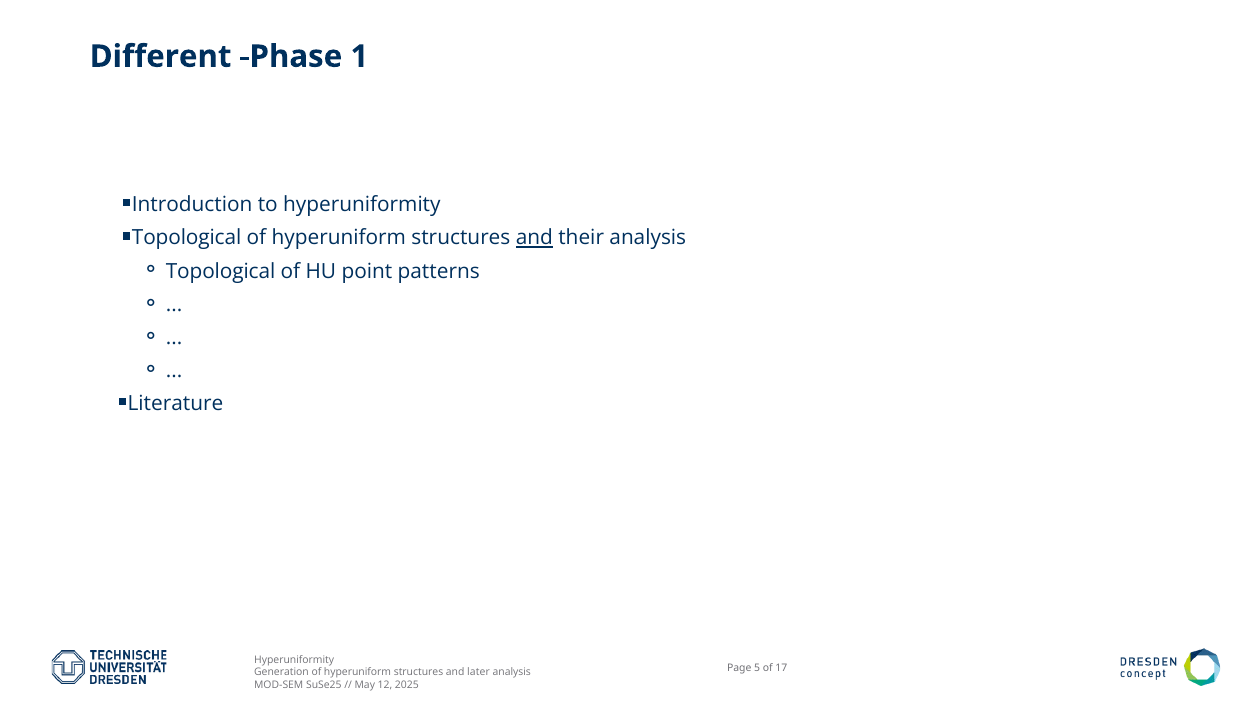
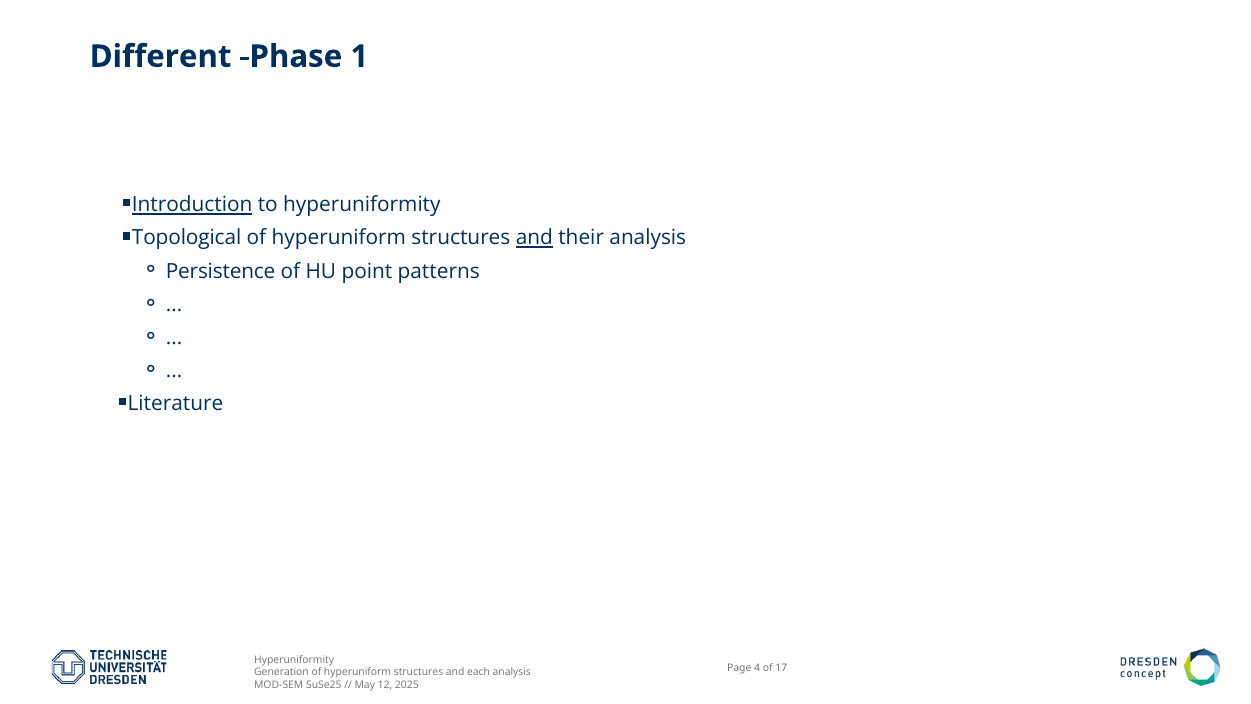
Introduction underline: none -> present
Topological at (221, 271): Topological -> Persistence
5: 5 -> 4
later: later -> each
